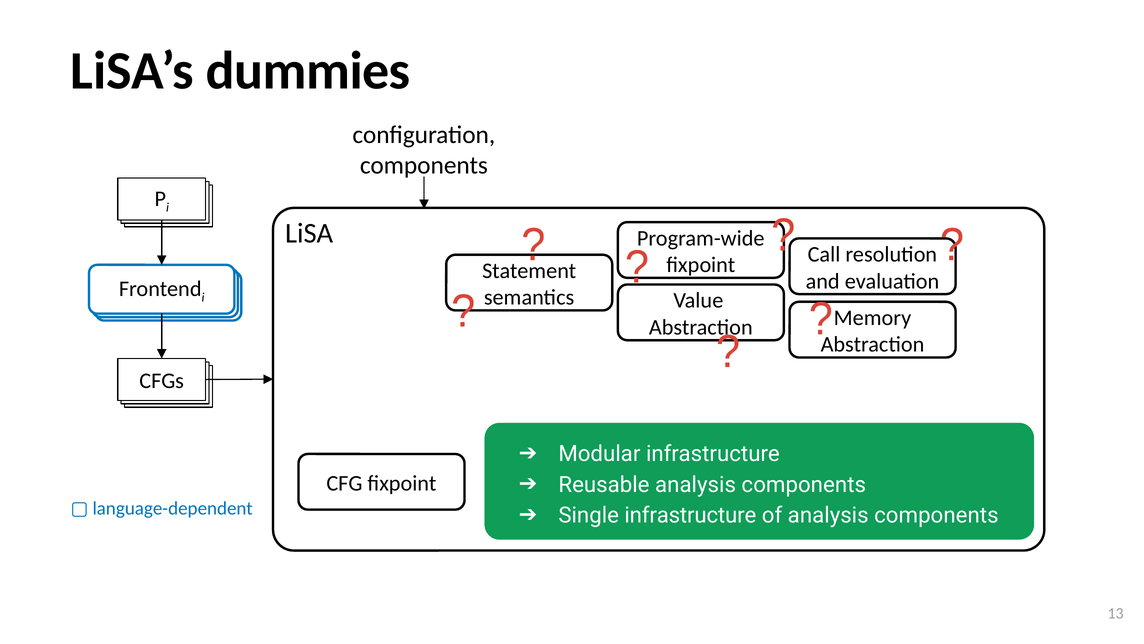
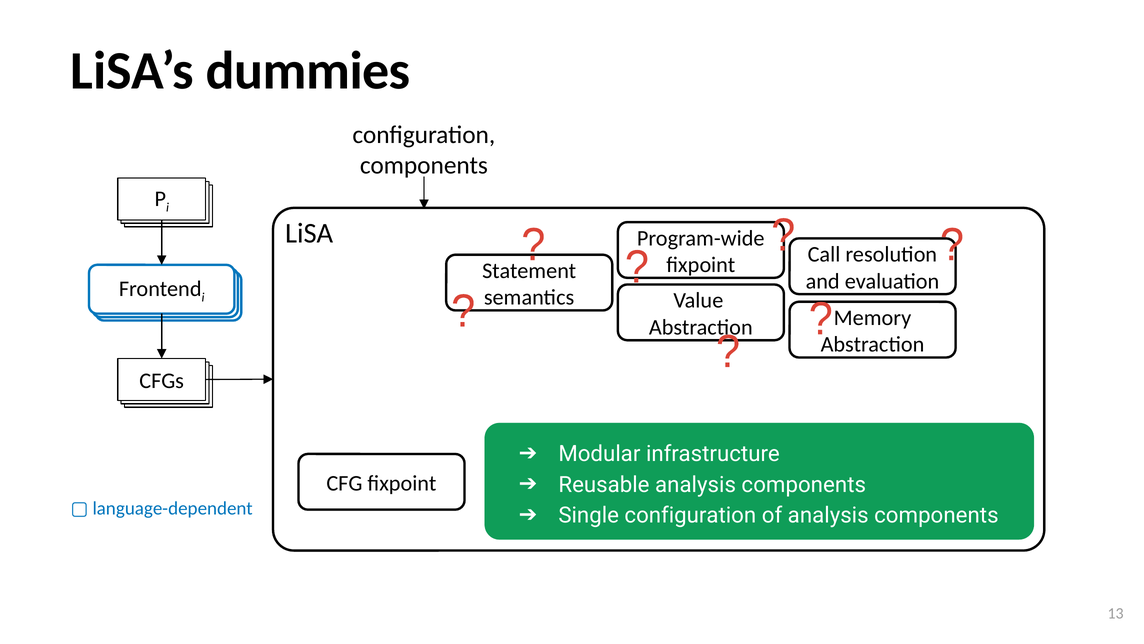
Single infrastructure: infrastructure -> configuration
